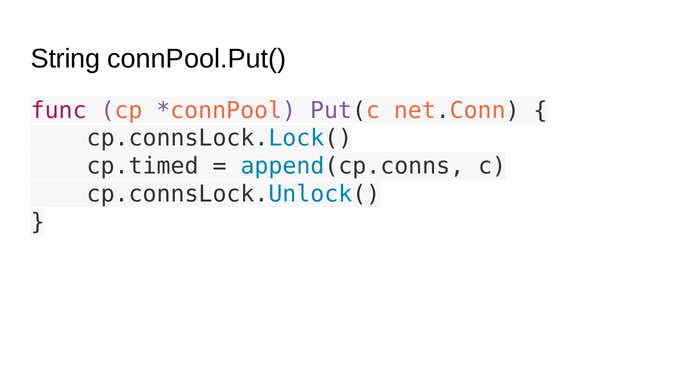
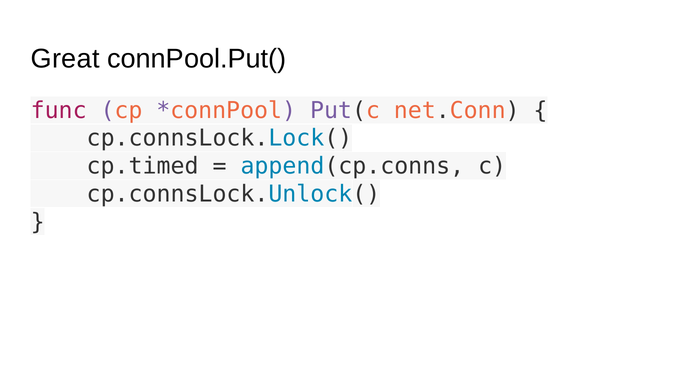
String: String -> Great
